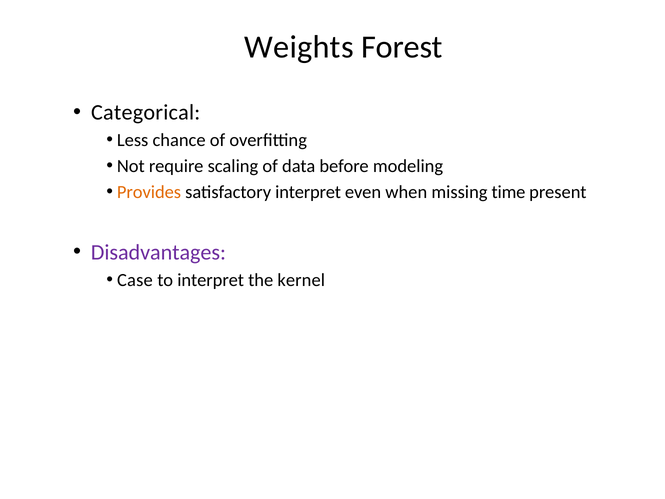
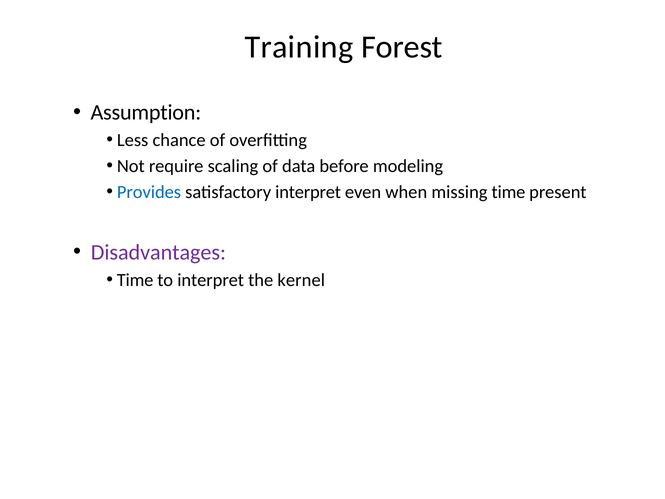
Weights: Weights -> Training
Categorical: Categorical -> Assumption
Provides colour: orange -> blue
Case at (135, 280): Case -> Time
